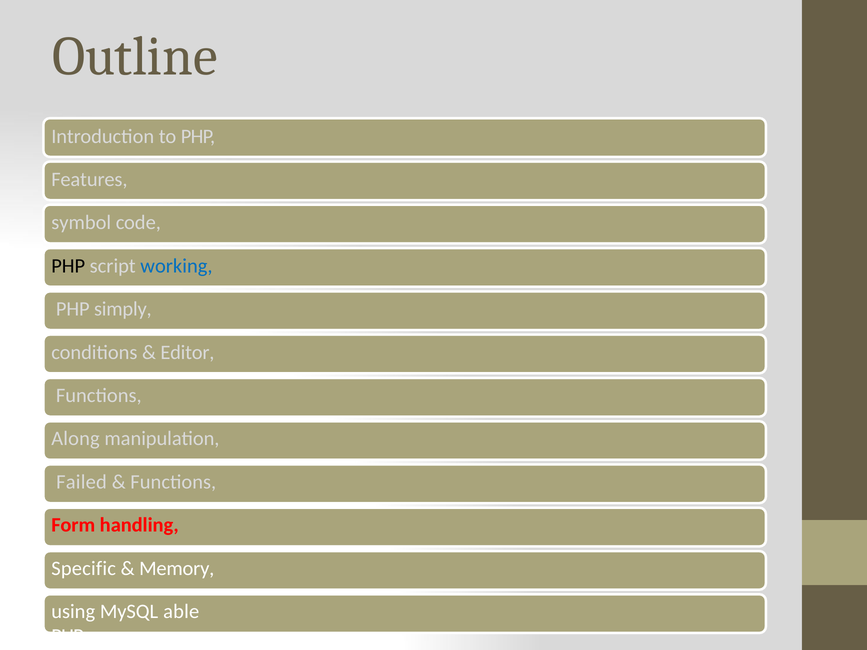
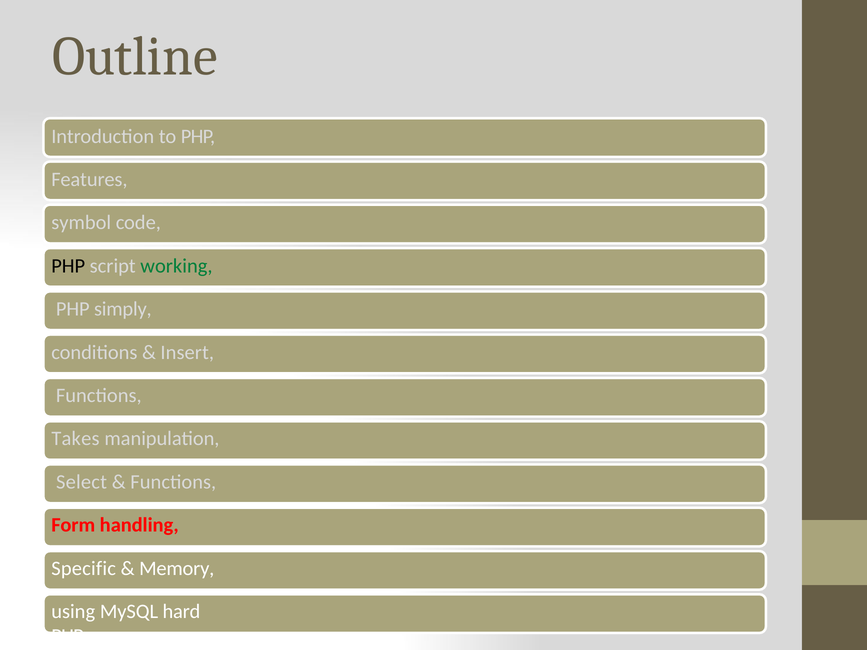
working colour: blue -> green
Editor: Editor -> Insert
Along: Along -> Takes
Failed: Failed -> Select
able: able -> hard
